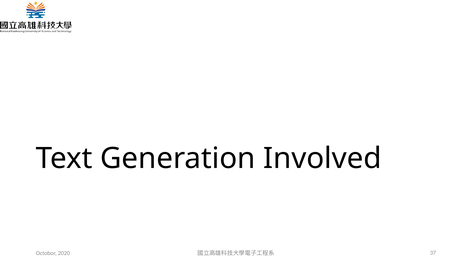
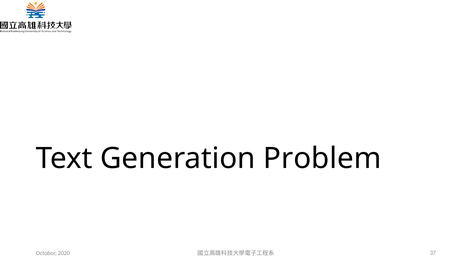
Involved: Involved -> Problem
